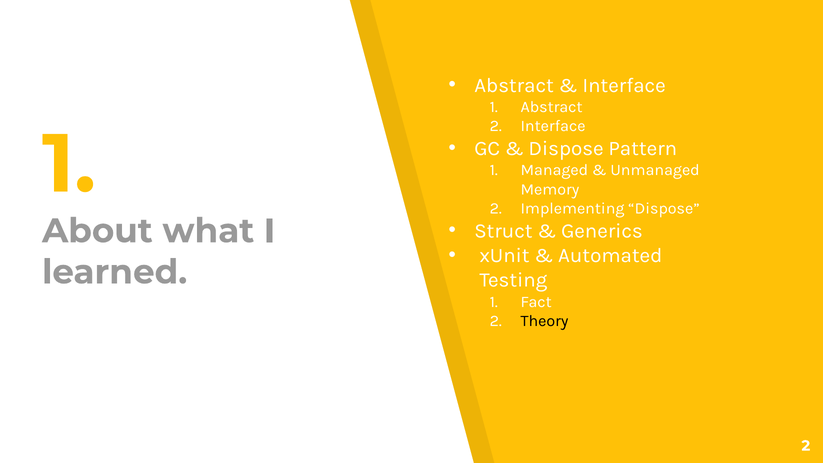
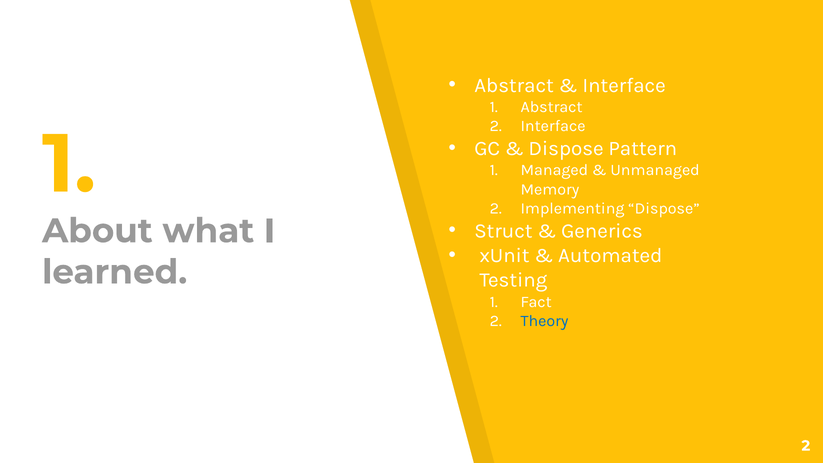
Theory colour: black -> blue
